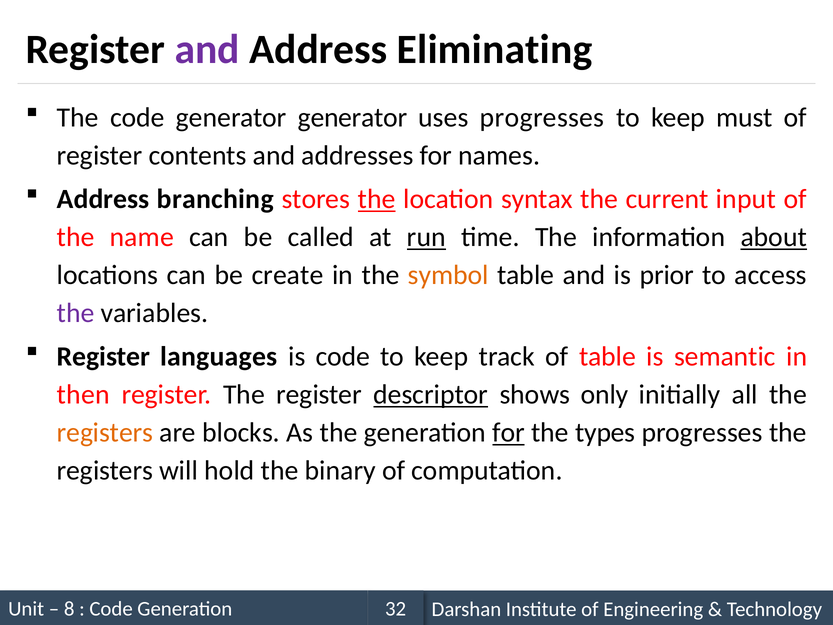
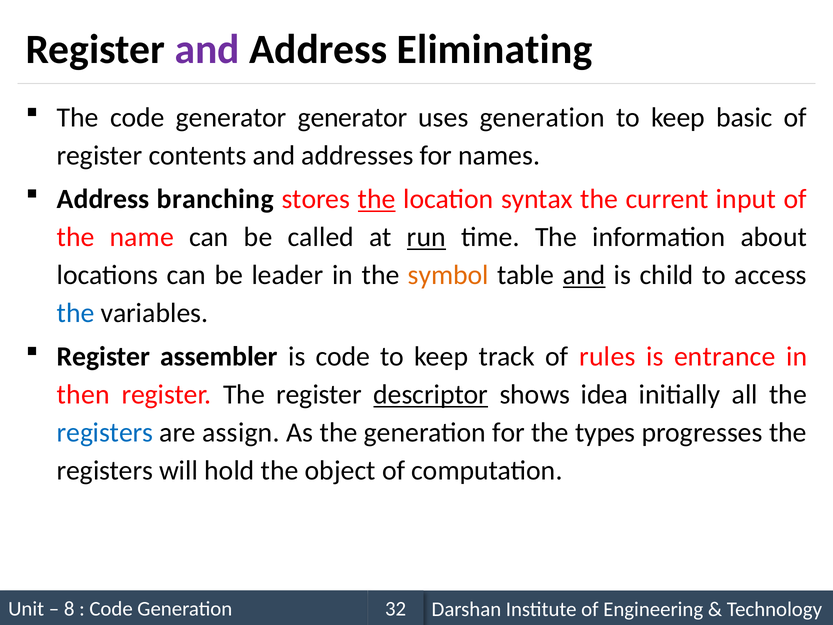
uses progresses: progresses -> generation
must: must -> basic
about underline: present -> none
create: create -> leader
and at (584, 275) underline: none -> present
prior: prior -> child
the at (76, 313) colour: purple -> blue
languages: languages -> assembler
of table: table -> rules
semantic: semantic -> entrance
only: only -> idea
registers at (105, 433) colour: orange -> blue
blocks: blocks -> assign
for at (509, 433) underline: present -> none
binary: binary -> object
